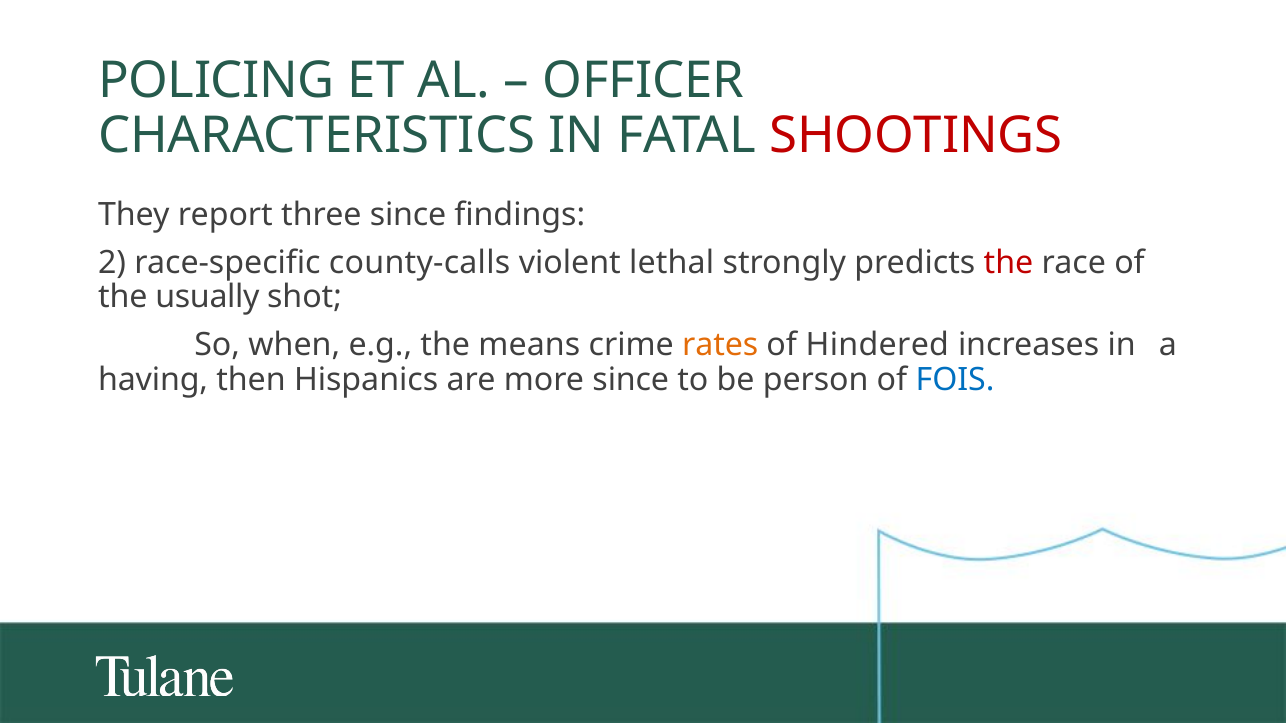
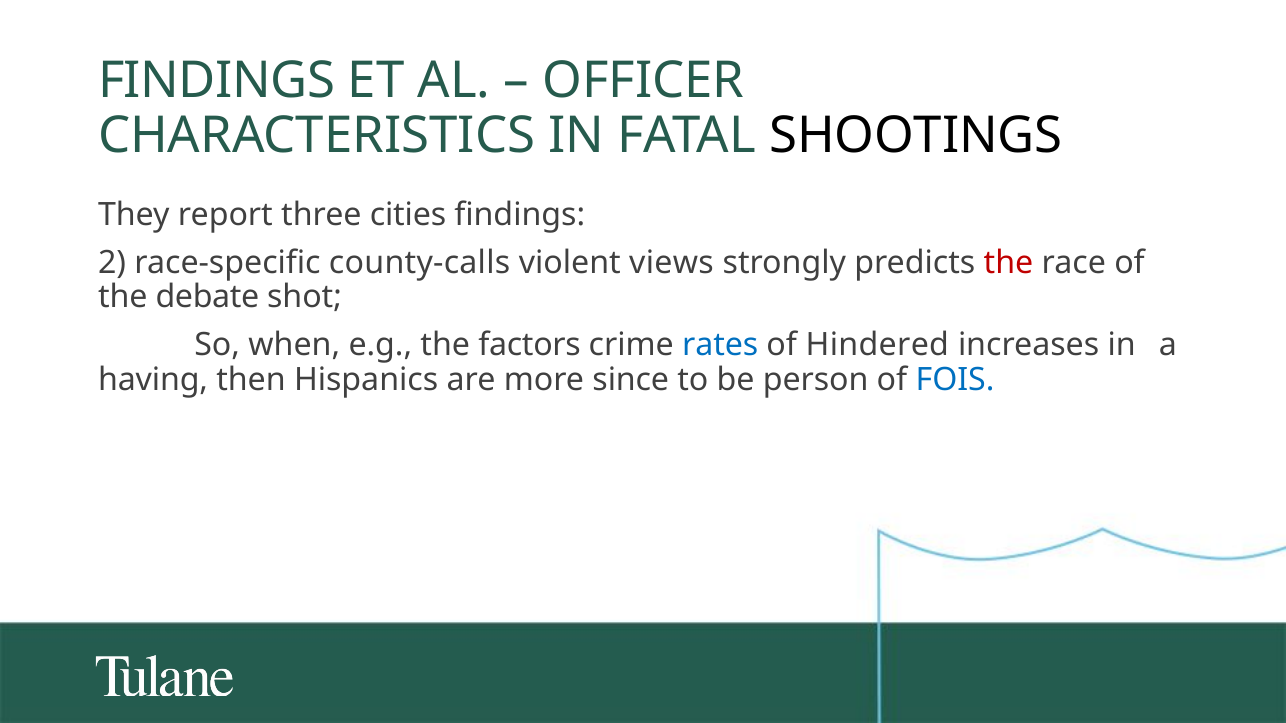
POLICING at (216, 81): POLICING -> FINDINGS
SHOOTINGS colour: red -> black
three since: since -> cities
lethal: lethal -> views
usually: usually -> debate
means: means -> factors
rates colour: orange -> blue
